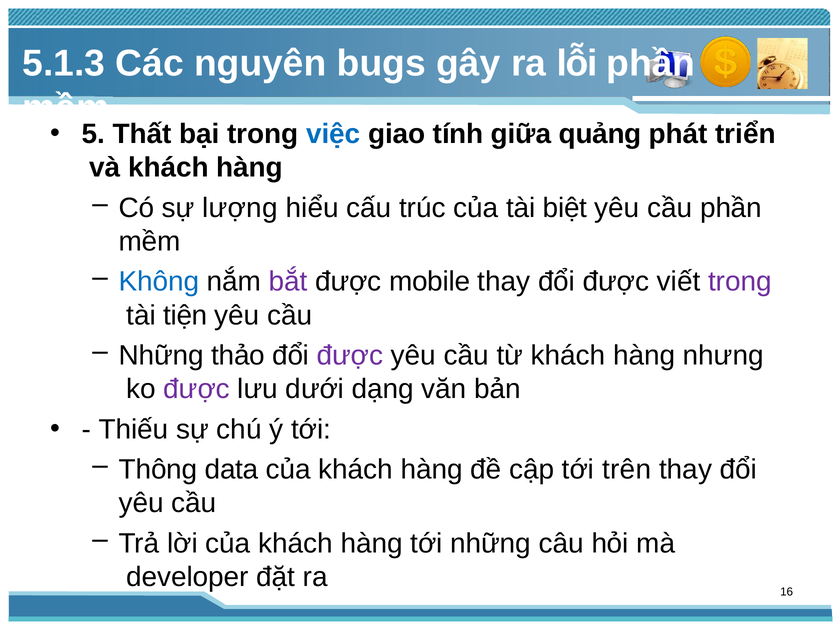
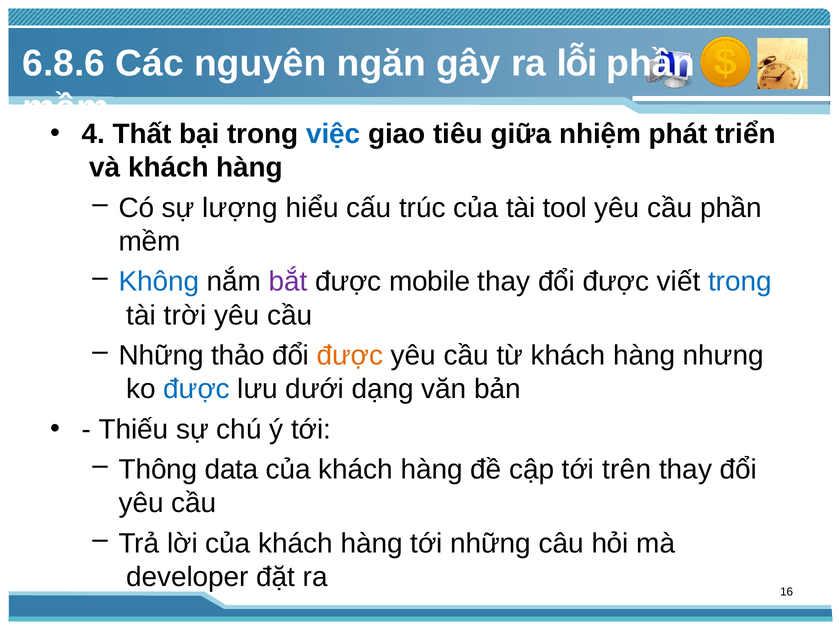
5.1.3: 5.1.3 -> 6.8.6
bugs: bugs -> ngăn
5: 5 -> 4
tính: tính -> tiêu
quảng: quảng -> nhiệm
biệt: biệt -> tool
trong at (740, 282) colour: purple -> blue
tiện: tiện -> trời
được at (350, 356) colour: purple -> orange
được at (197, 389) colour: purple -> blue
